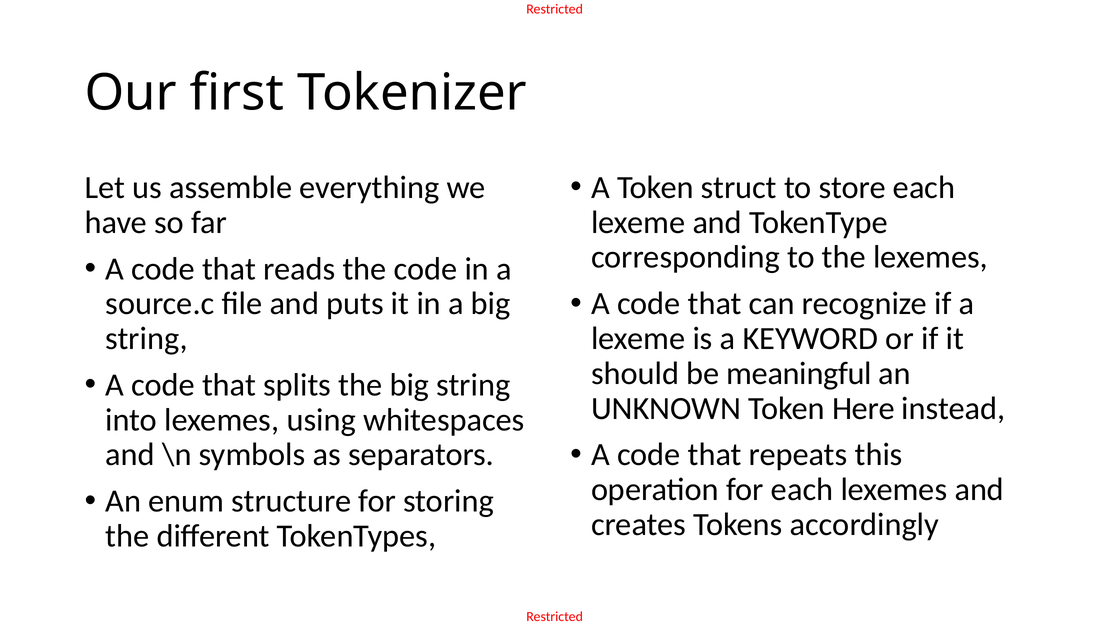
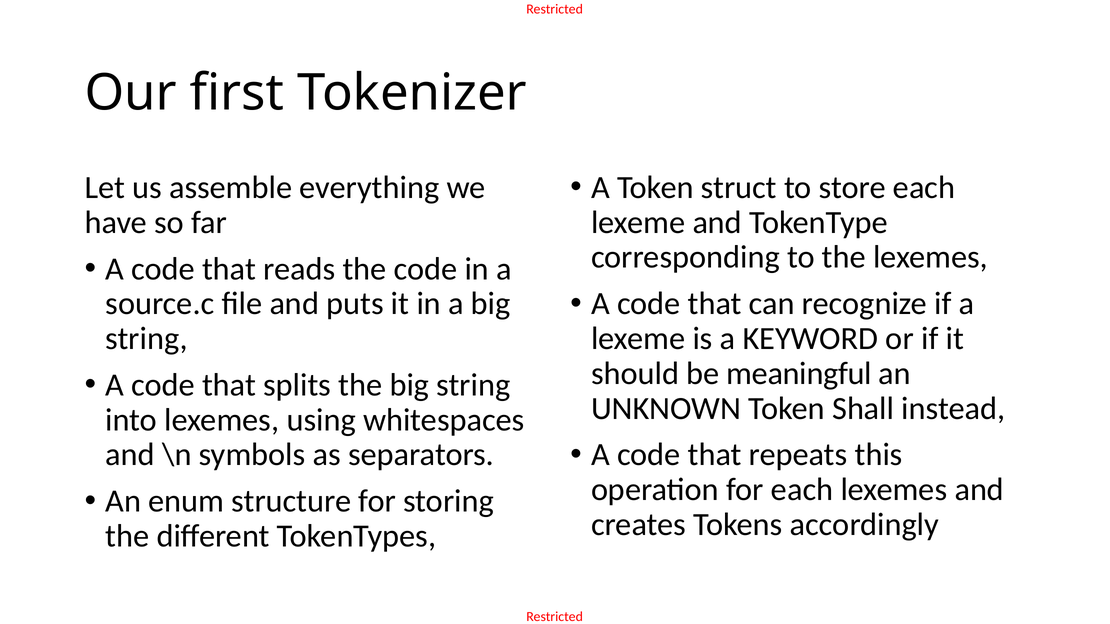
Here: Here -> Shall
